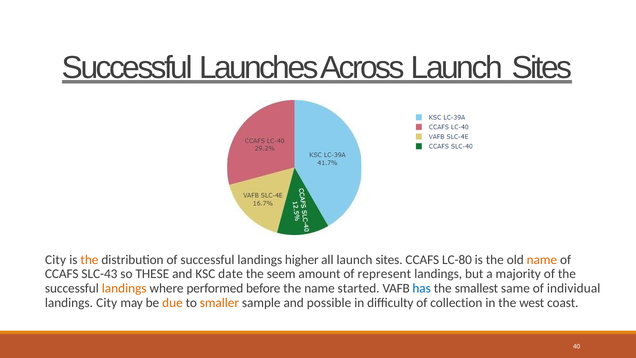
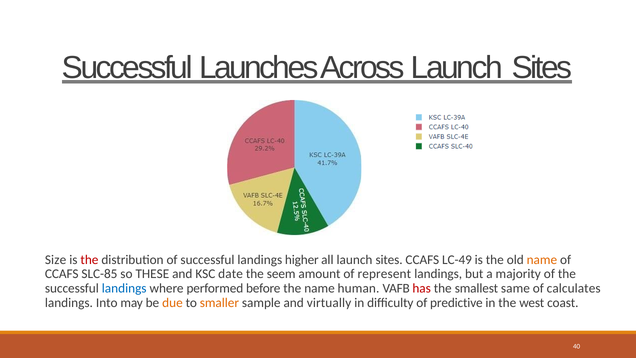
City at (56, 260): City -> Size
the at (89, 260) colour: orange -> red
LC-80: LC-80 -> LC-49
SLC-43: SLC-43 -> SLC-85
landings at (124, 288) colour: orange -> blue
started: started -> human
has colour: blue -> red
individual: individual -> calculates
landings City: City -> Into
possible: possible -> virtually
collection: collection -> predictive
